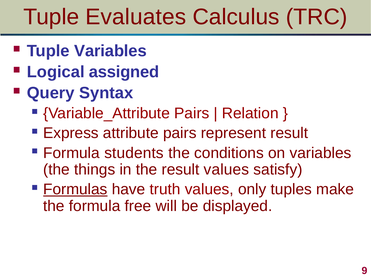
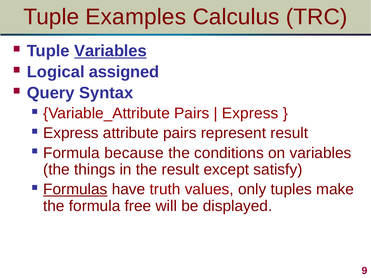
Evaluates: Evaluates -> Examples
Variables at (110, 51) underline: none -> present
Relation at (250, 113): Relation -> Express
students: students -> because
result values: values -> except
